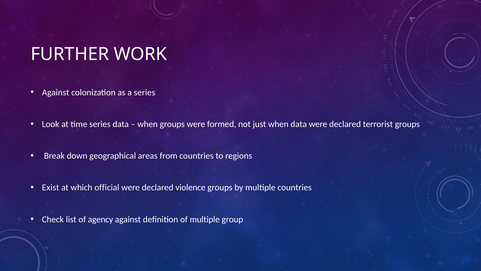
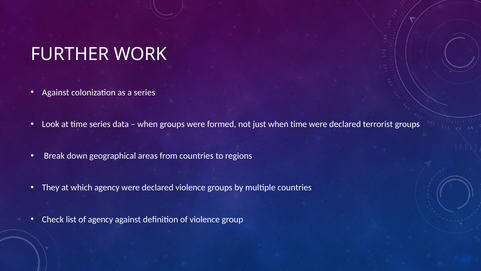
when data: data -> time
Exist: Exist -> They
which official: official -> agency
of multiple: multiple -> violence
